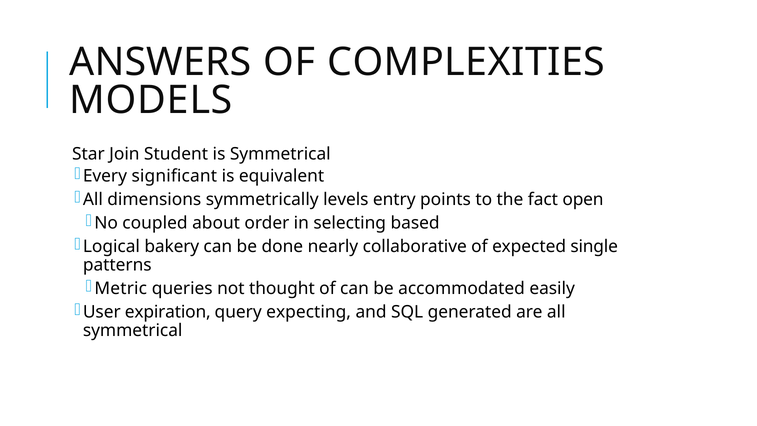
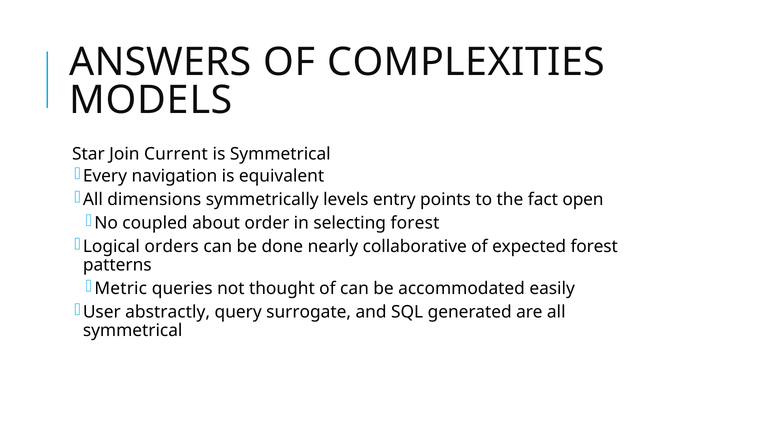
Student: Student -> Current
significant: significant -> navigation
selecting based: based -> forest
bakery: bakery -> orders
expected single: single -> forest
expiration: expiration -> abstractly
expecting: expecting -> surrogate
